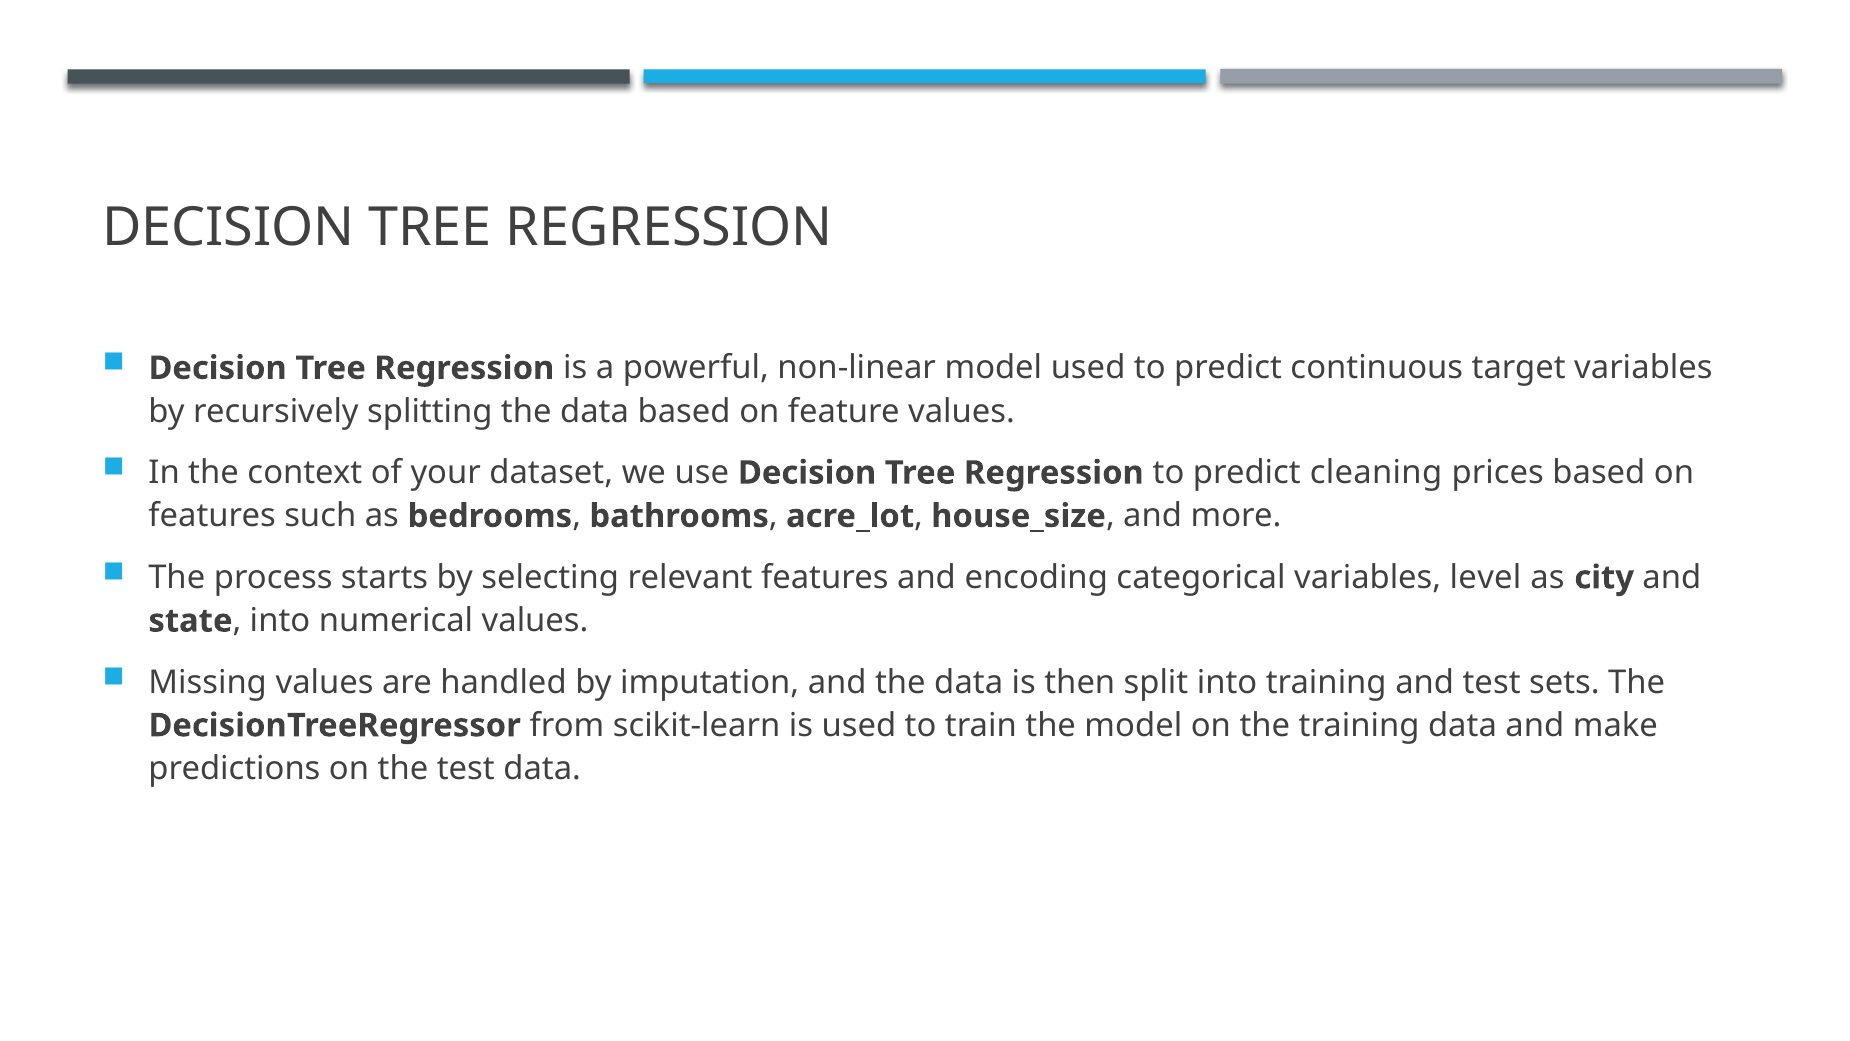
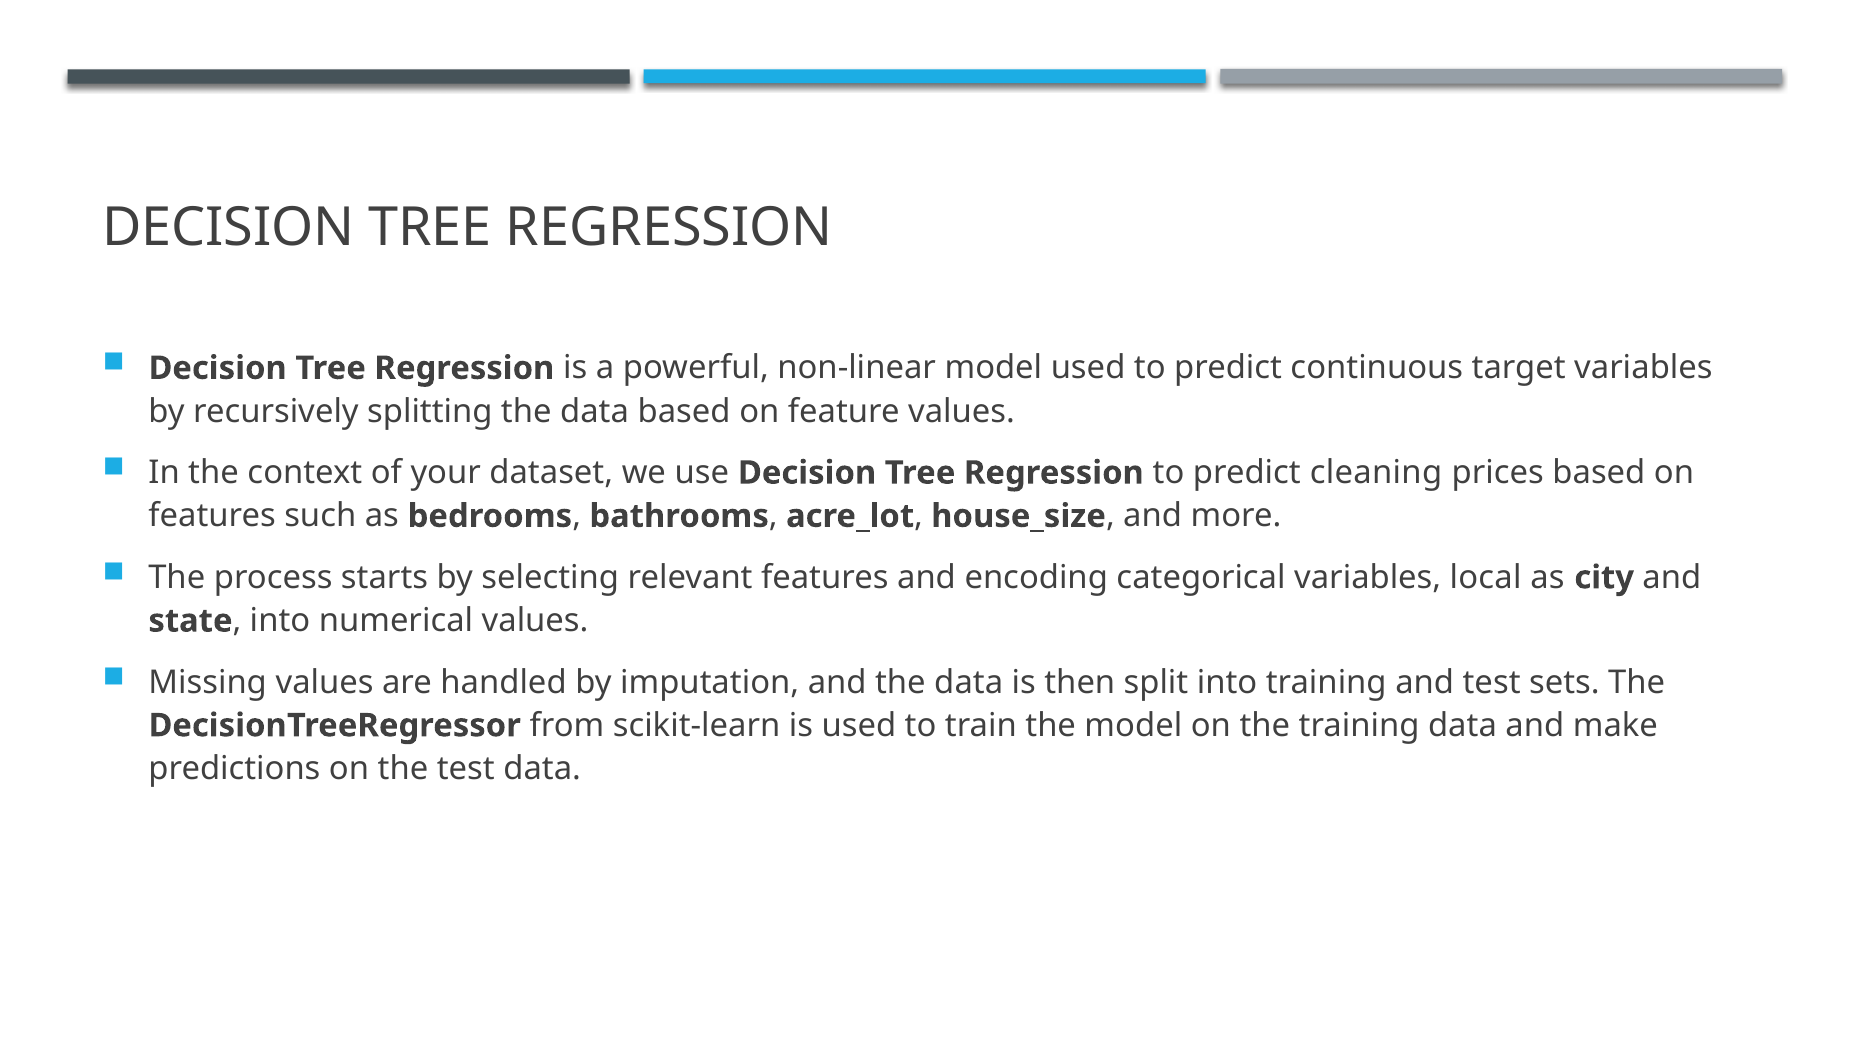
level: level -> local
